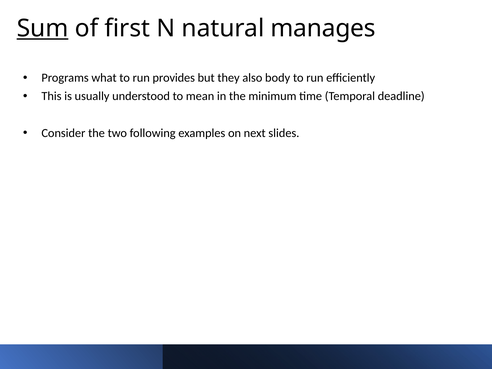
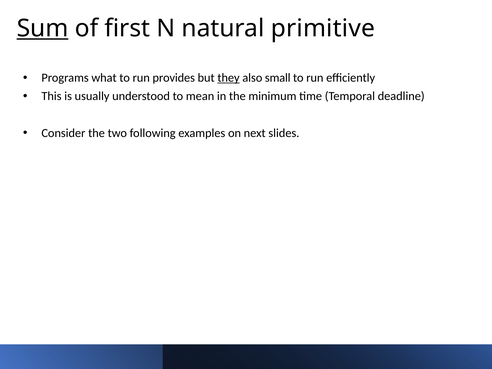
manages: manages -> primitive
they underline: none -> present
body: body -> small
